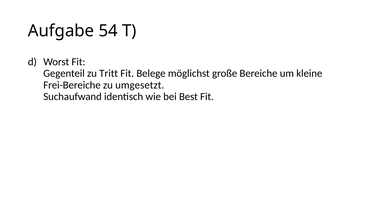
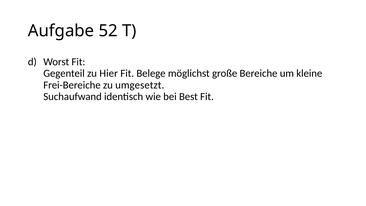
54: 54 -> 52
Tritt: Tritt -> Hier
